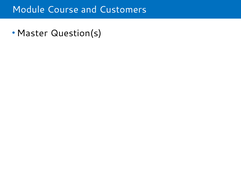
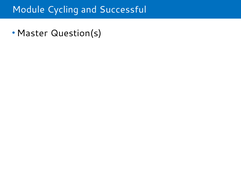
Course: Course -> Cycling
Customers: Customers -> Successful
